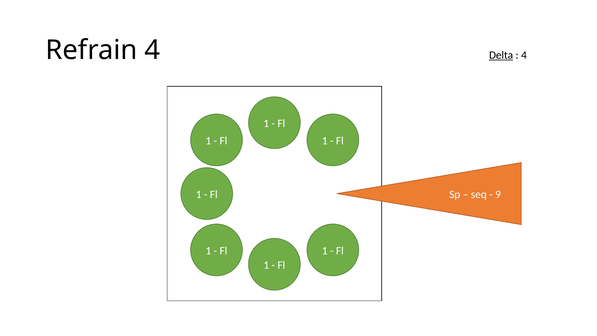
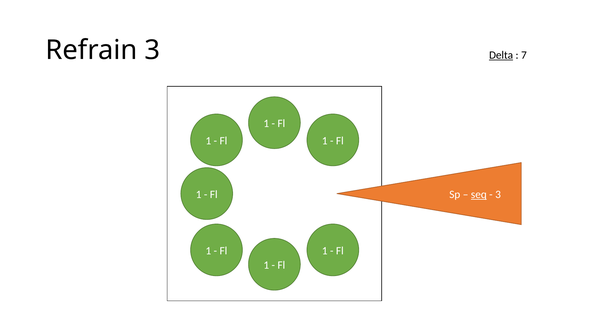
Refrain 4: 4 -> 3
4 at (524, 55): 4 -> 7
seq underline: none -> present
9 at (498, 194): 9 -> 3
